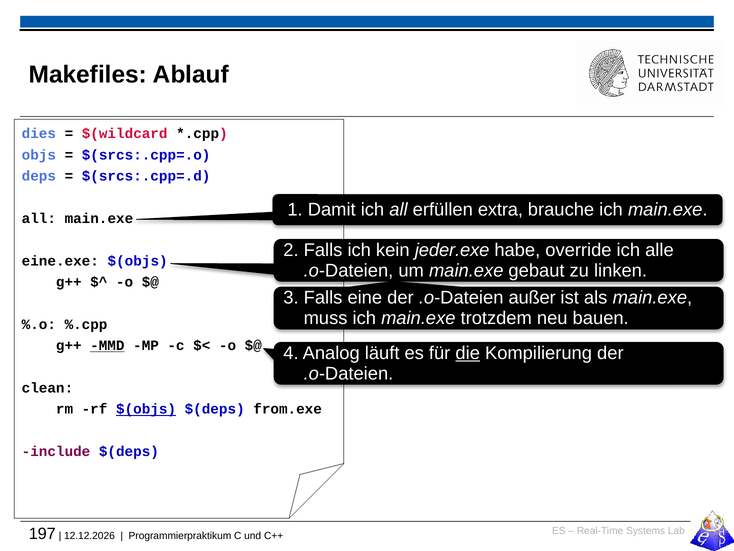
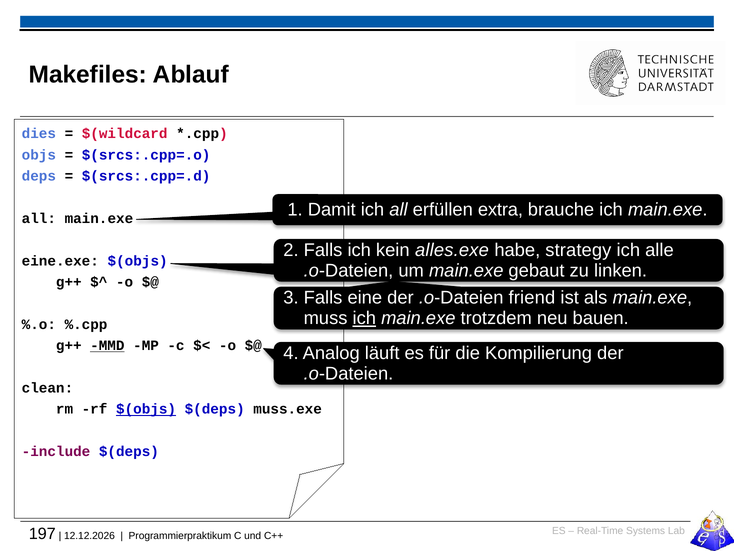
jeder.exe: jeder.exe -> alles.exe
override: override -> strategy
außer: außer -> friend
ich at (364, 318) underline: none -> present
die underline: present -> none
from.exe: from.exe -> muss.exe
